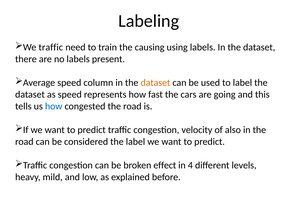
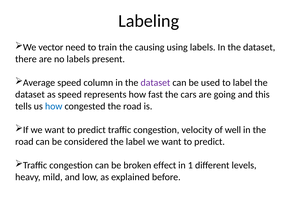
We traffic: traffic -> vector
dataset at (155, 83) colour: orange -> purple
also: also -> well
4: 4 -> 1
